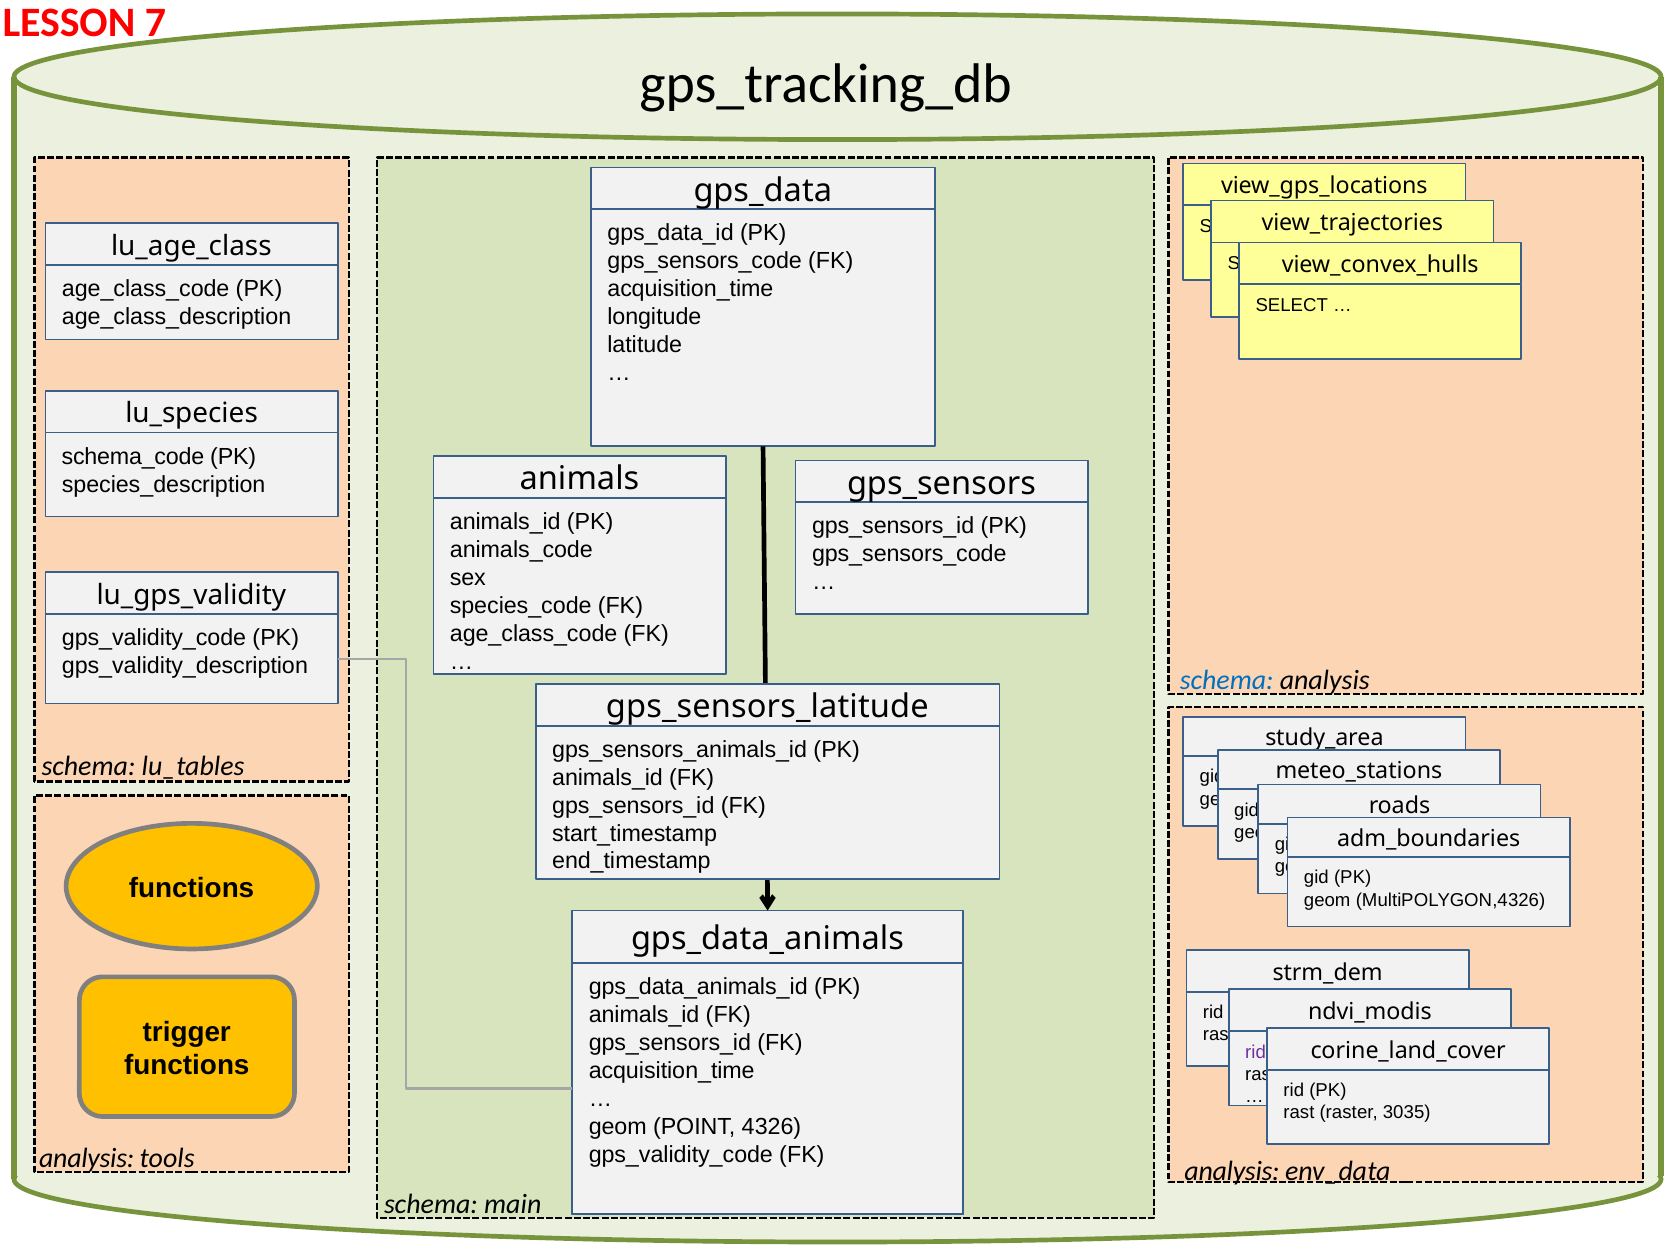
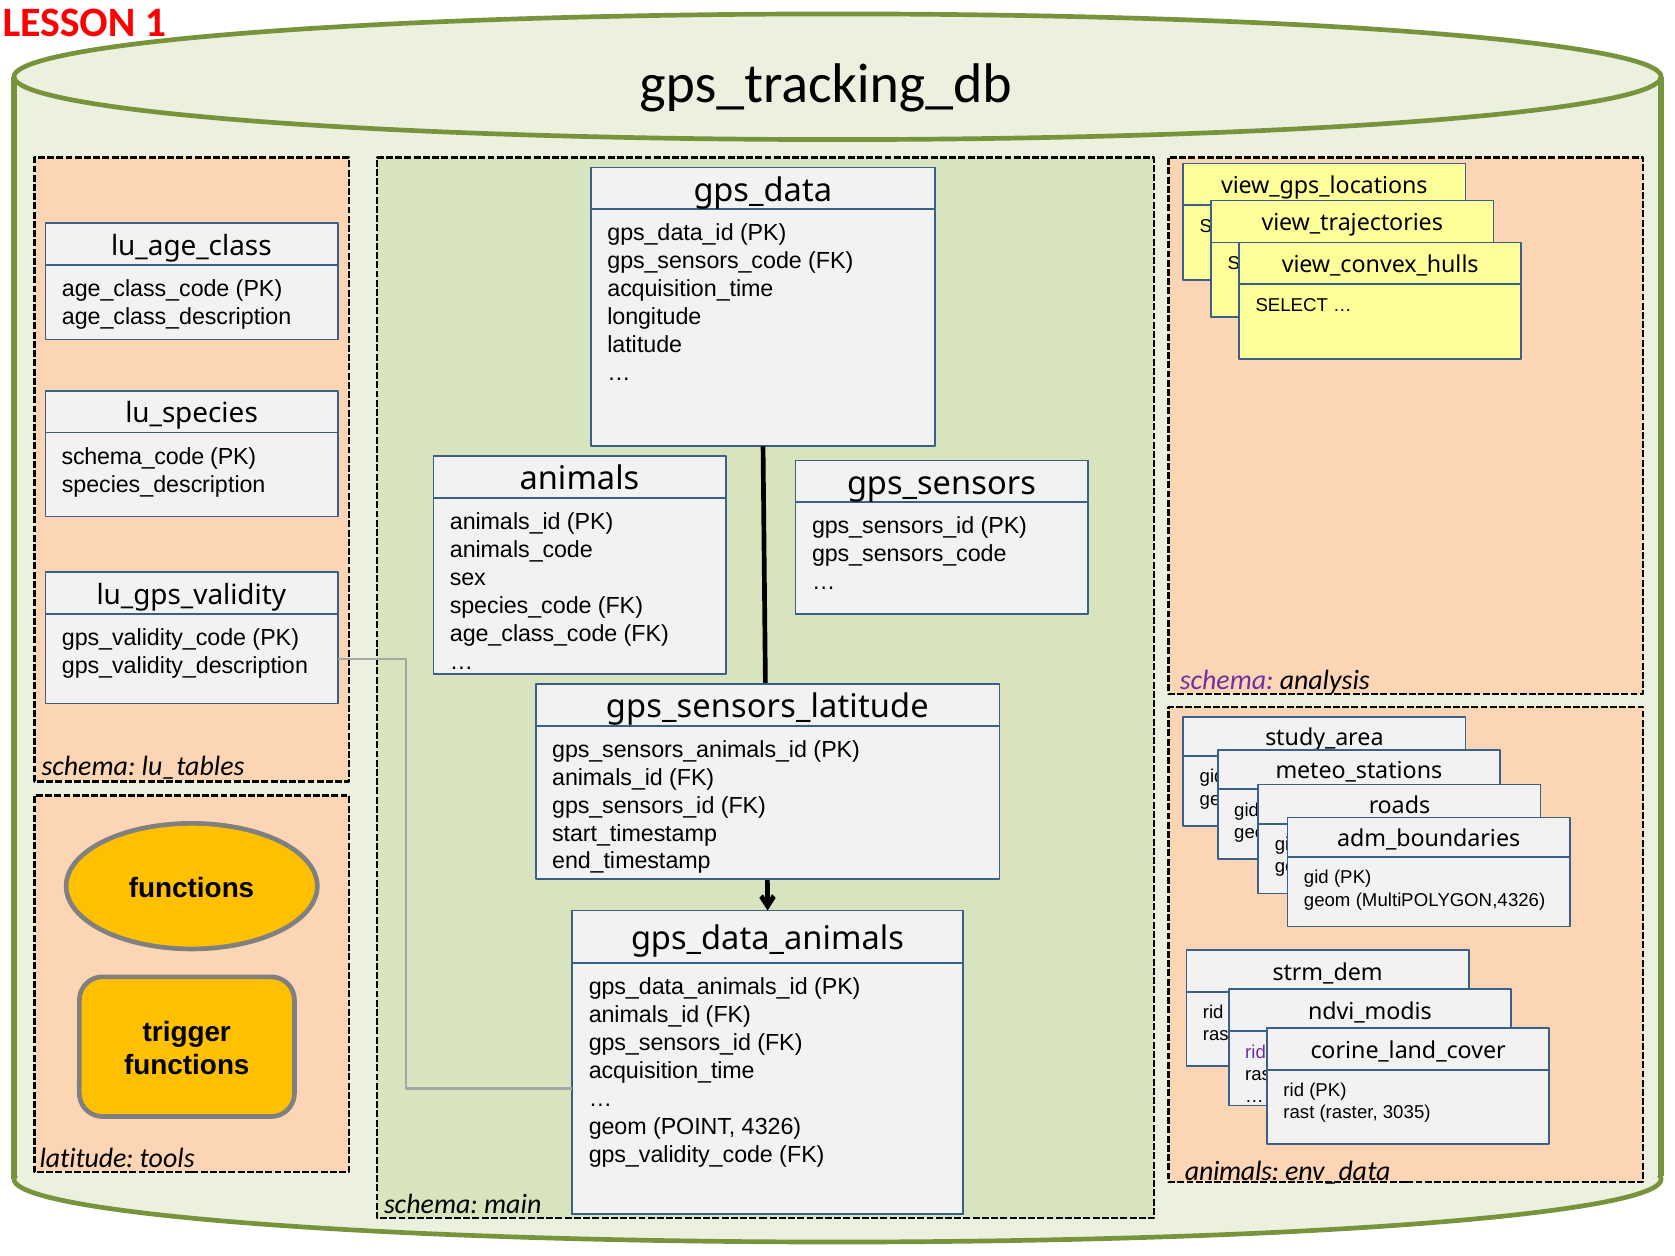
7: 7 -> 1
schema at (1227, 680) colour: blue -> purple
analysis at (87, 1159): analysis -> latitude
analysis at (1232, 1171): analysis -> animals
